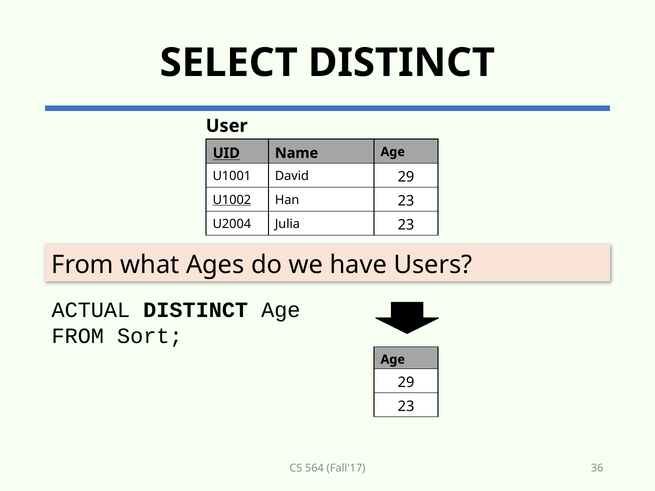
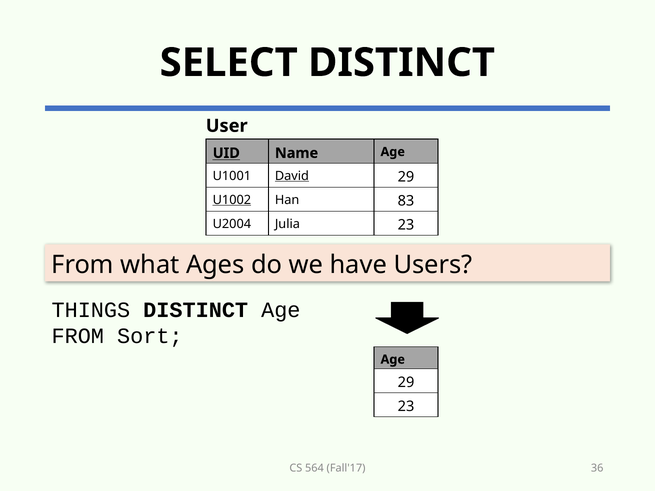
David underline: none -> present
Han 23: 23 -> 83
ACTUAL: ACTUAL -> THINGS
